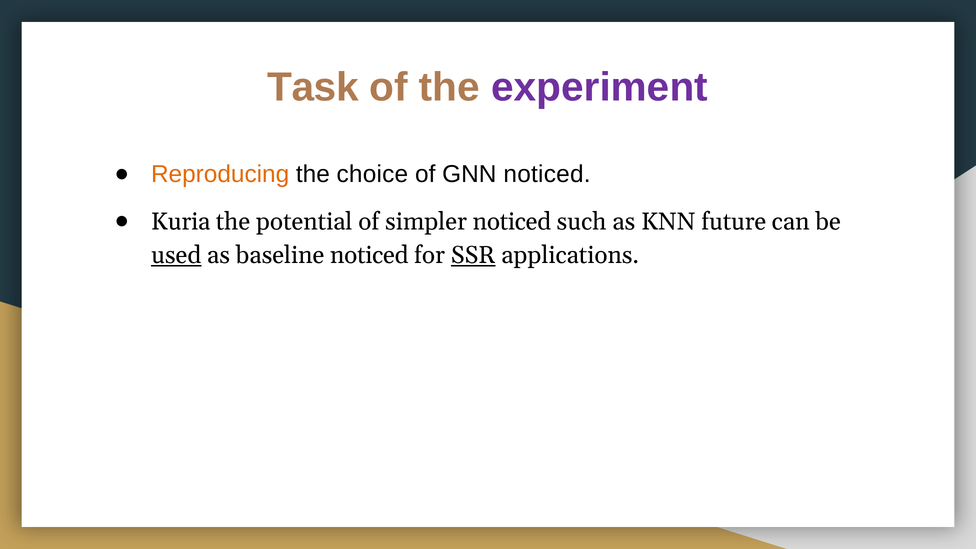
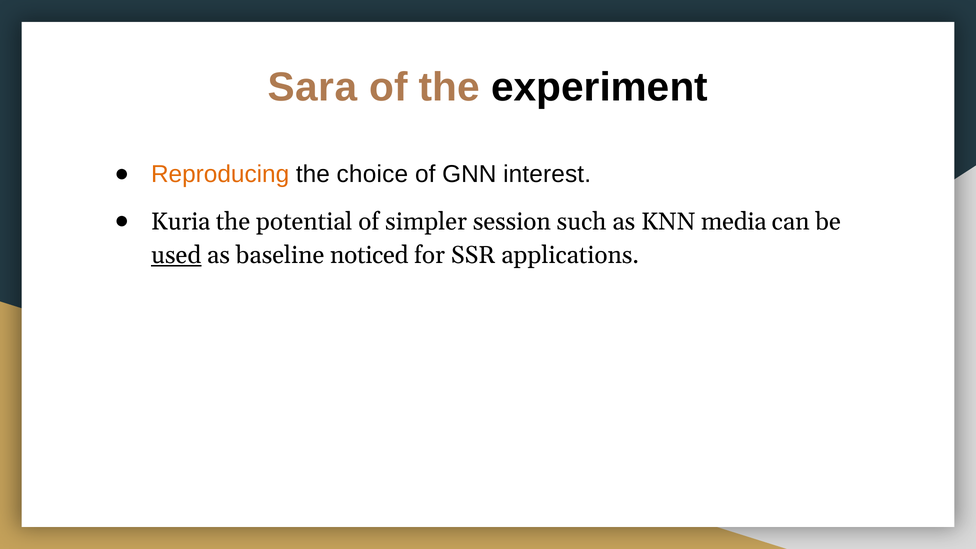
Task: Task -> Sara
experiment colour: purple -> black
GNN noticed: noticed -> interest
simpler noticed: noticed -> session
future: future -> media
SSR underline: present -> none
